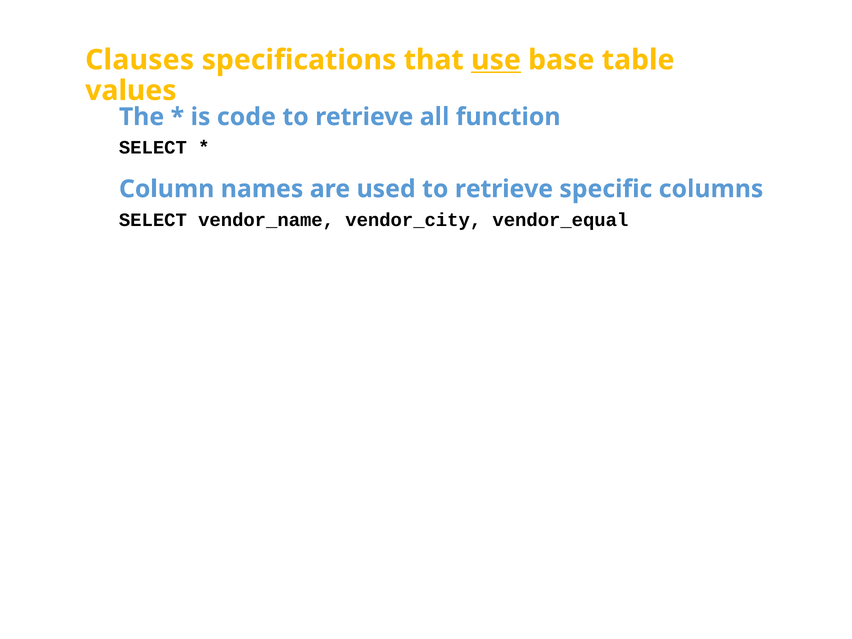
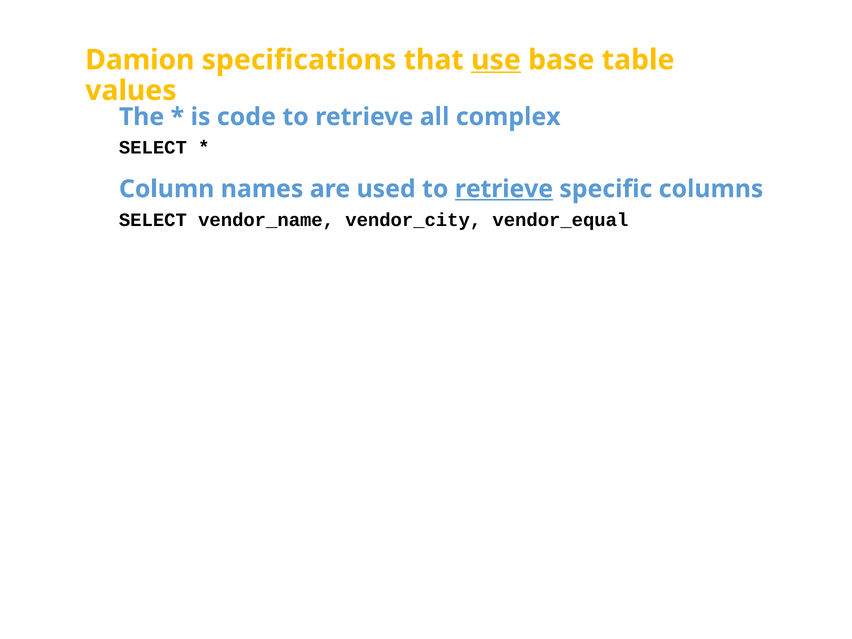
Clauses: Clauses -> Damion
function: function -> complex
retrieve at (504, 189) underline: none -> present
